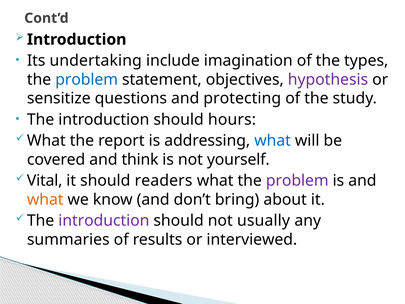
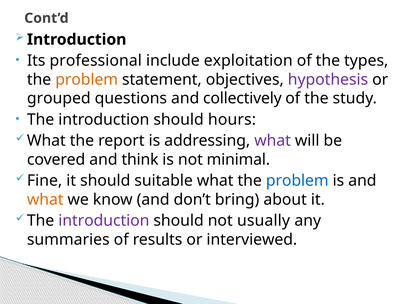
undertaking: undertaking -> professional
imagination: imagination -> exploitation
problem at (87, 79) colour: blue -> orange
sensitize: sensitize -> grouped
protecting: protecting -> collectively
what at (273, 141) colour: blue -> purple
yourself: yourself -> minimal
Vital: Vital -> Fine
readers: readers -> suitable
problem at (297, 181) colour: purple -> blue
